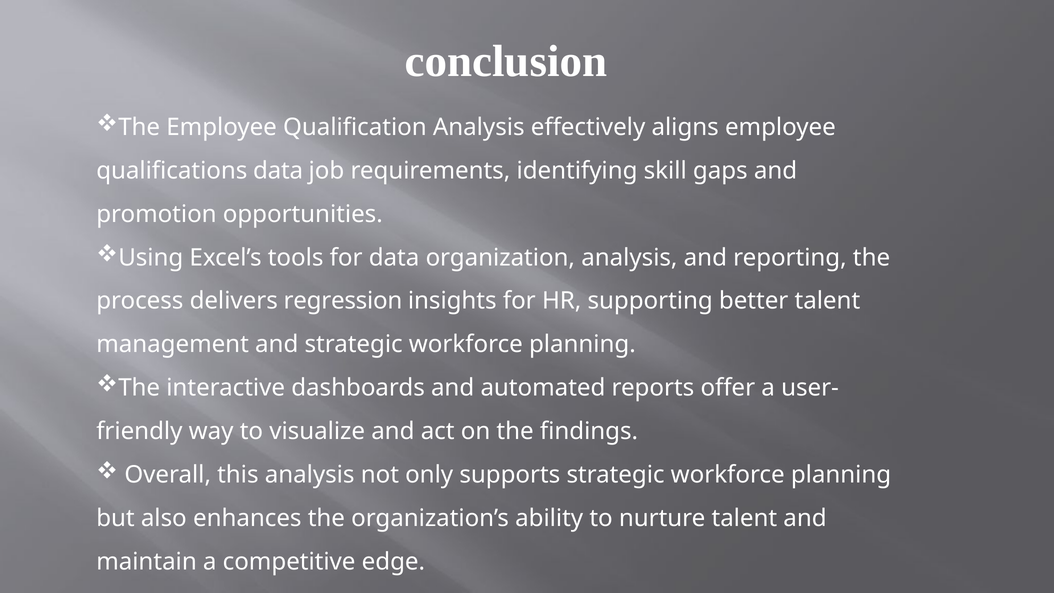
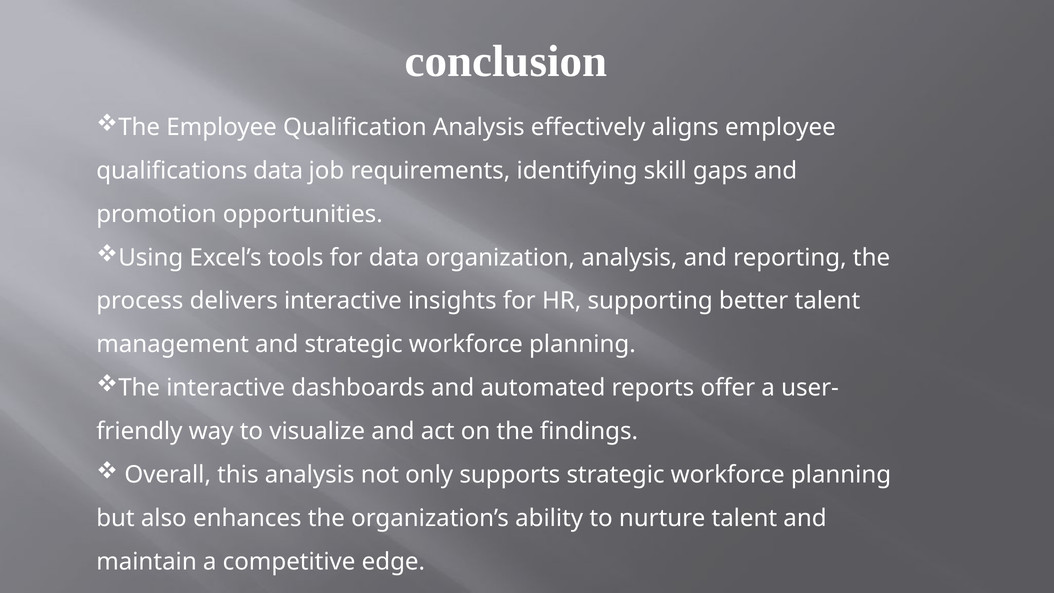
delivers regression: regression -> interactive
